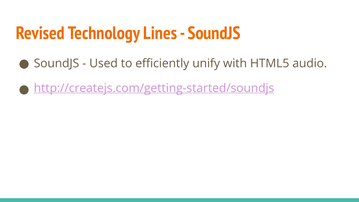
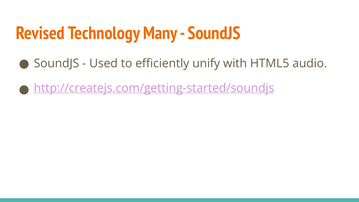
Lines: Lines -> Many
